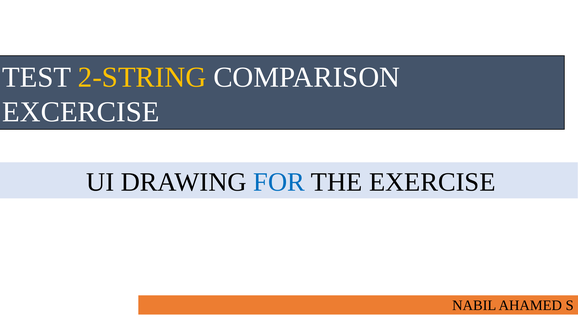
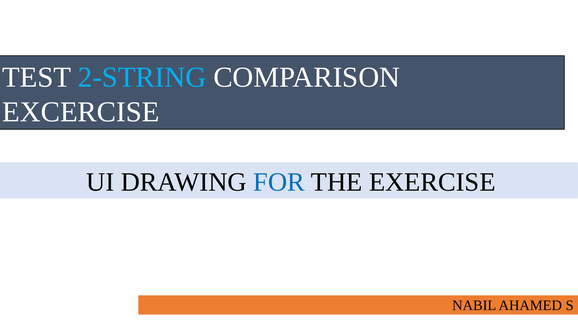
2-STRING colour: yellow -> light blue
